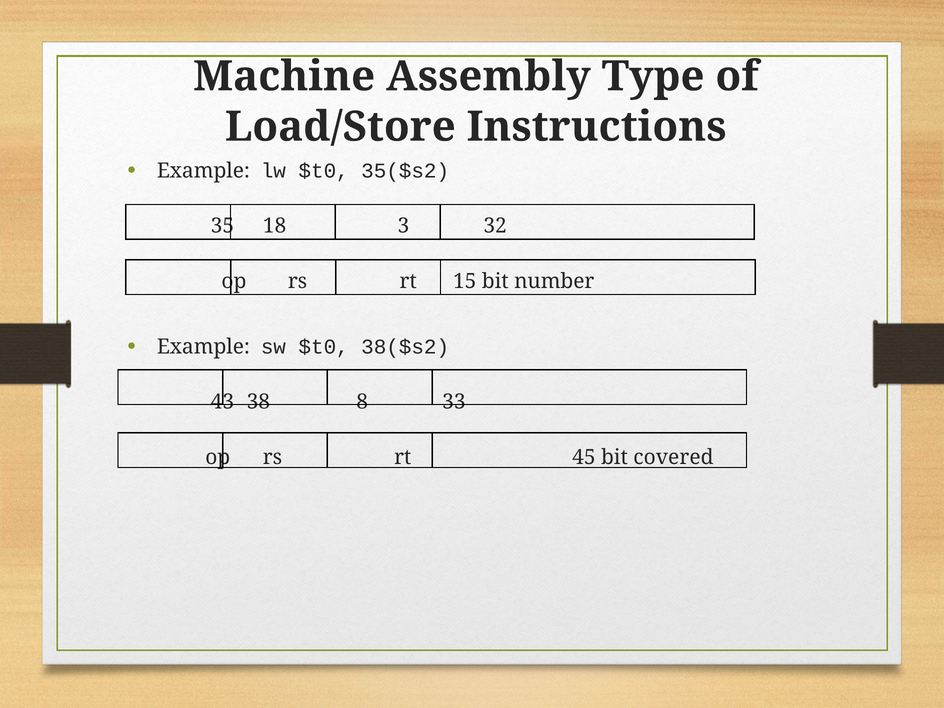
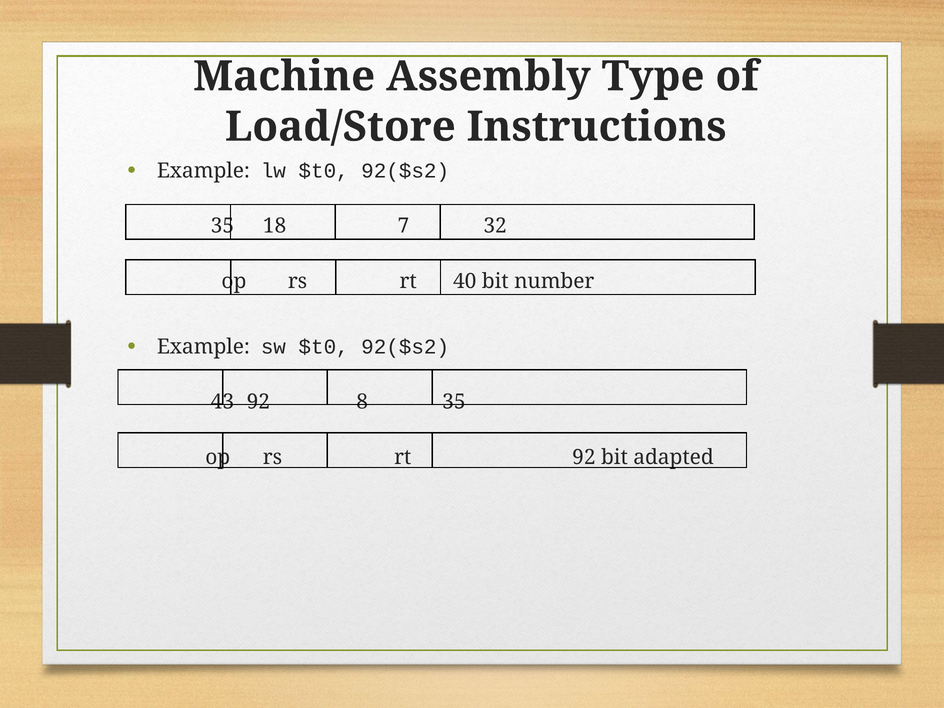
lw $t0 35($s2: 35($s2 -> 92($s2
3: 3 -> 7
15: 15 -> 40
sw $t0 38($s2: 38($s2 -> 92($s2
43 38: 38 -> 92
8 33: 33 -> 35
rt 45: 45 -> 92
covered: covered -> adapted
